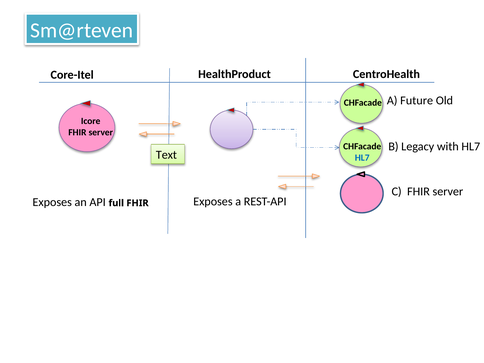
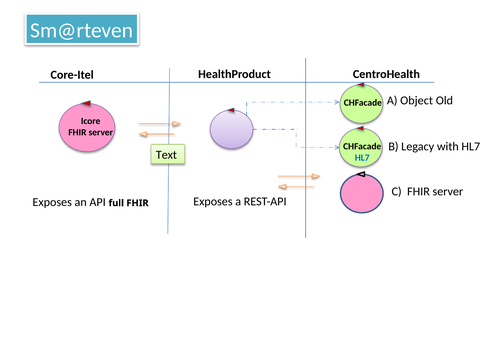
Future: Future -> Object
